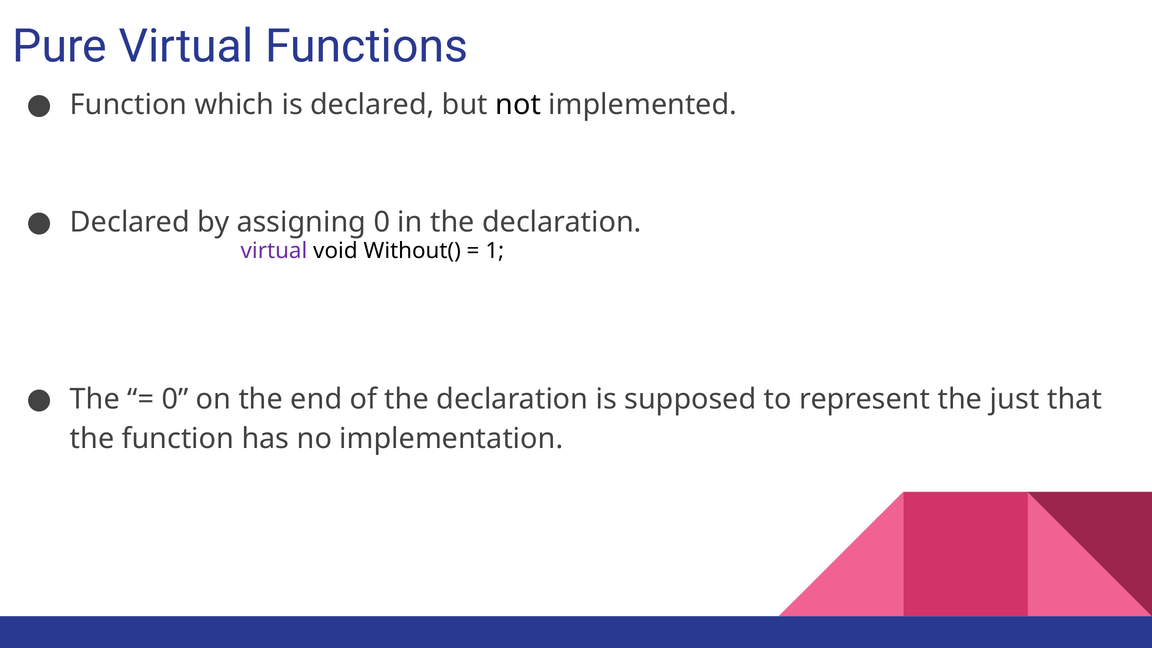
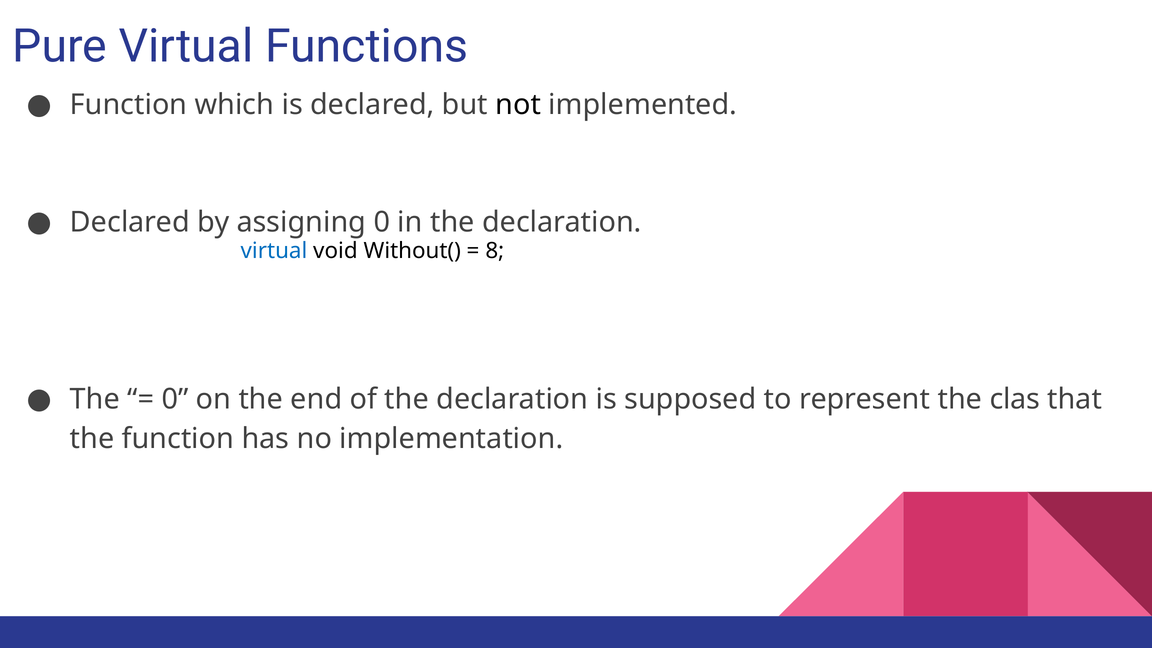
virtual at (274, 251) colour: purple -> blue
1: 1 -> 8
just: just -> clas
